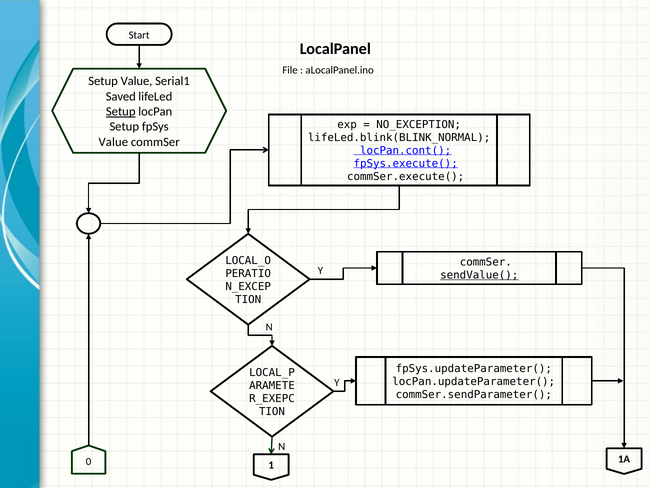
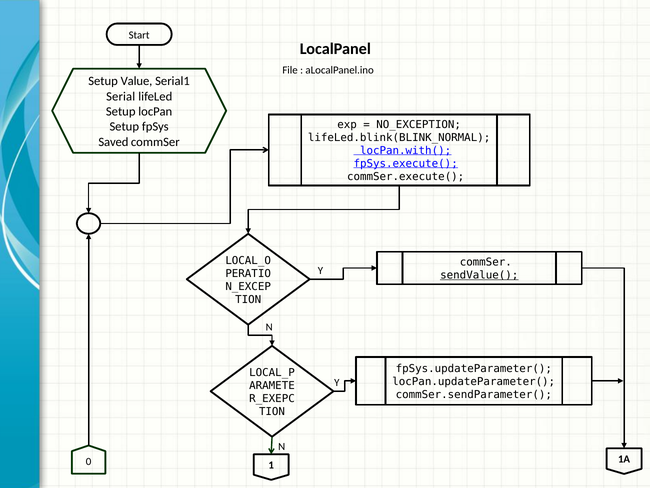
Saved: Saved -> Serial
Setup at (121, 111) underline: present -> none
Value at (113, 142): Value -> Saved
locPan.cont(: locPan.cont( -> locPan.with(
